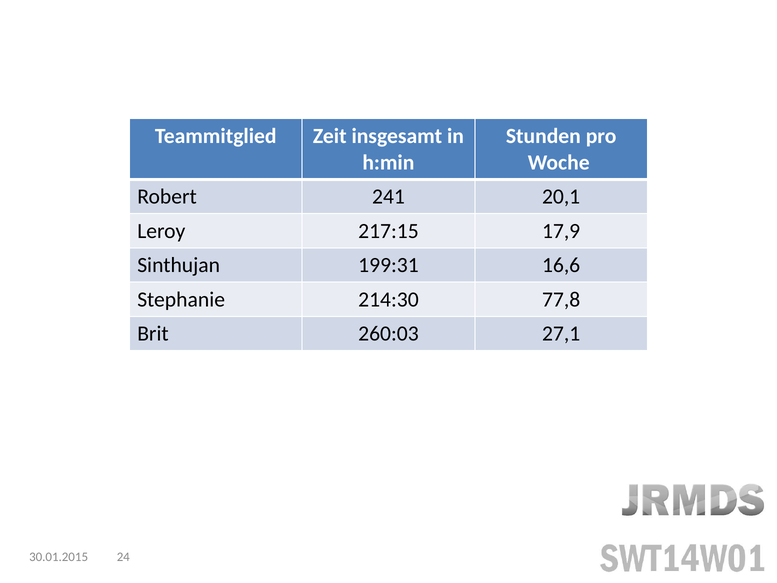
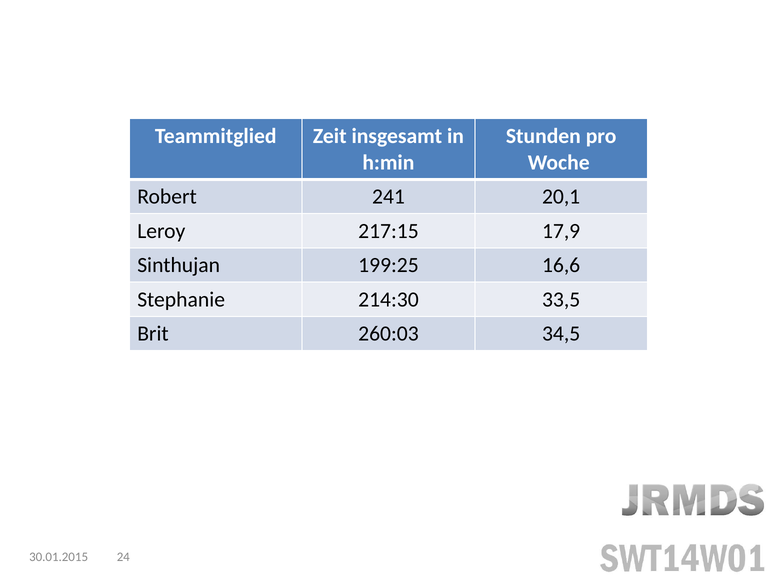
199:31: 199:31 -> 199:25
77,8: 77,8 -> 33,5
27,1: 27,1 -> 34,5
